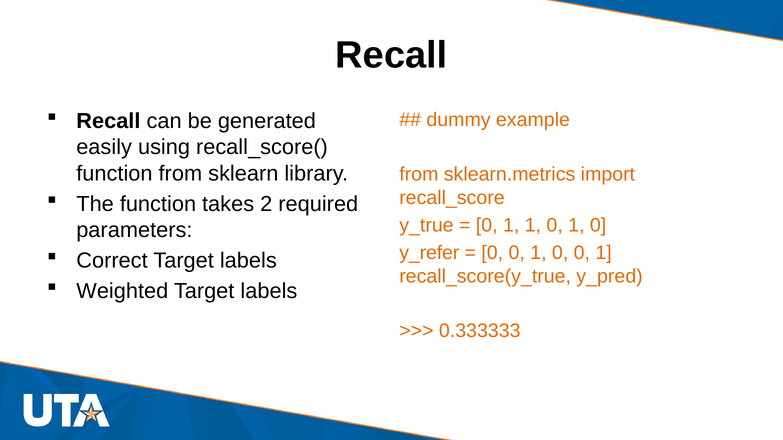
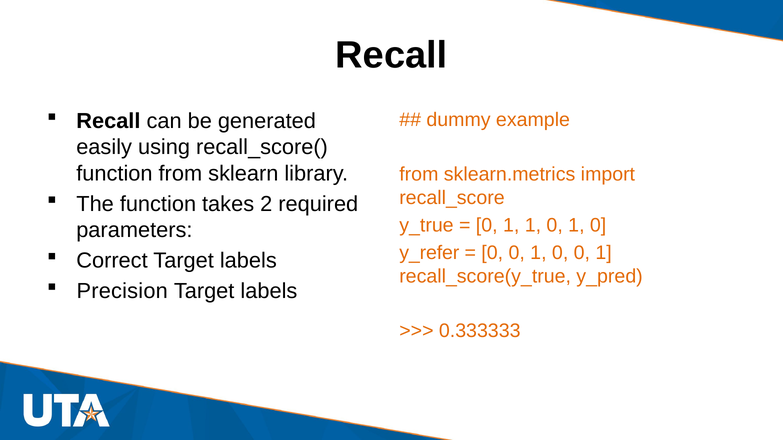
Weighted: Weighted -> Precision
